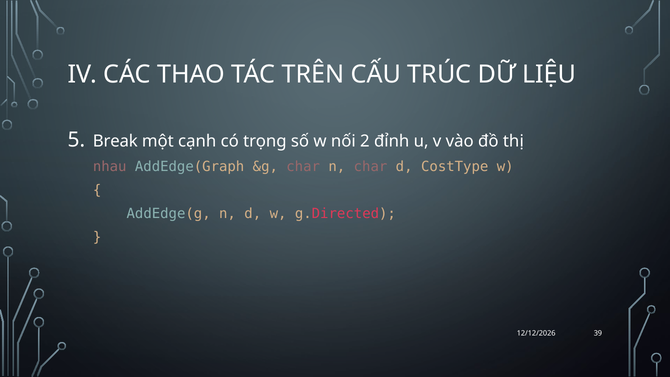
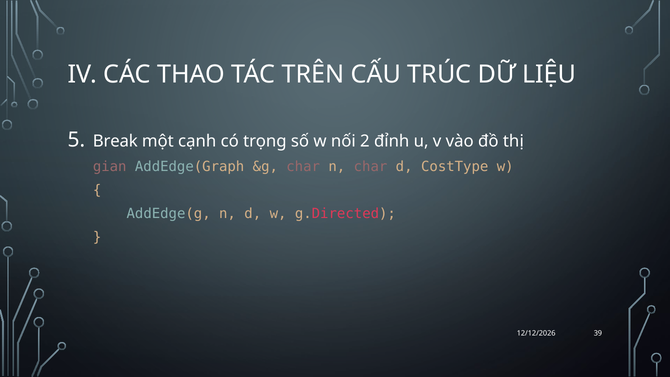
nhau: nhau -> gian
